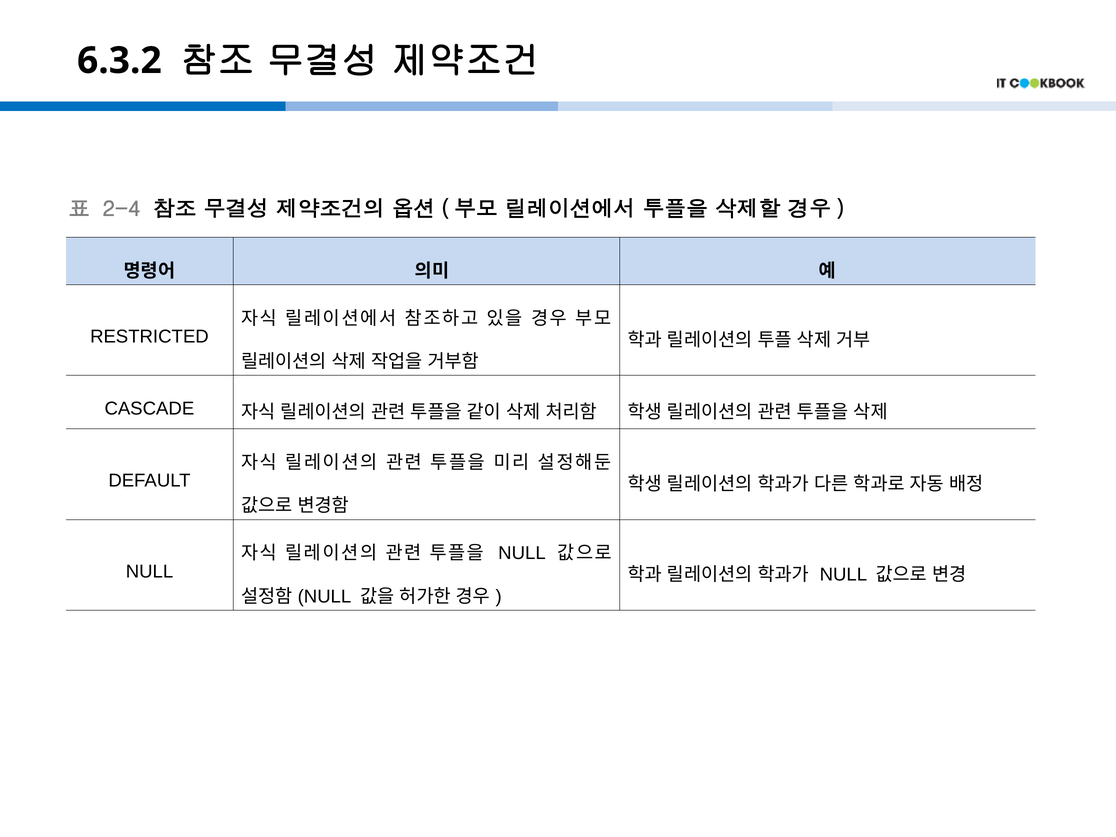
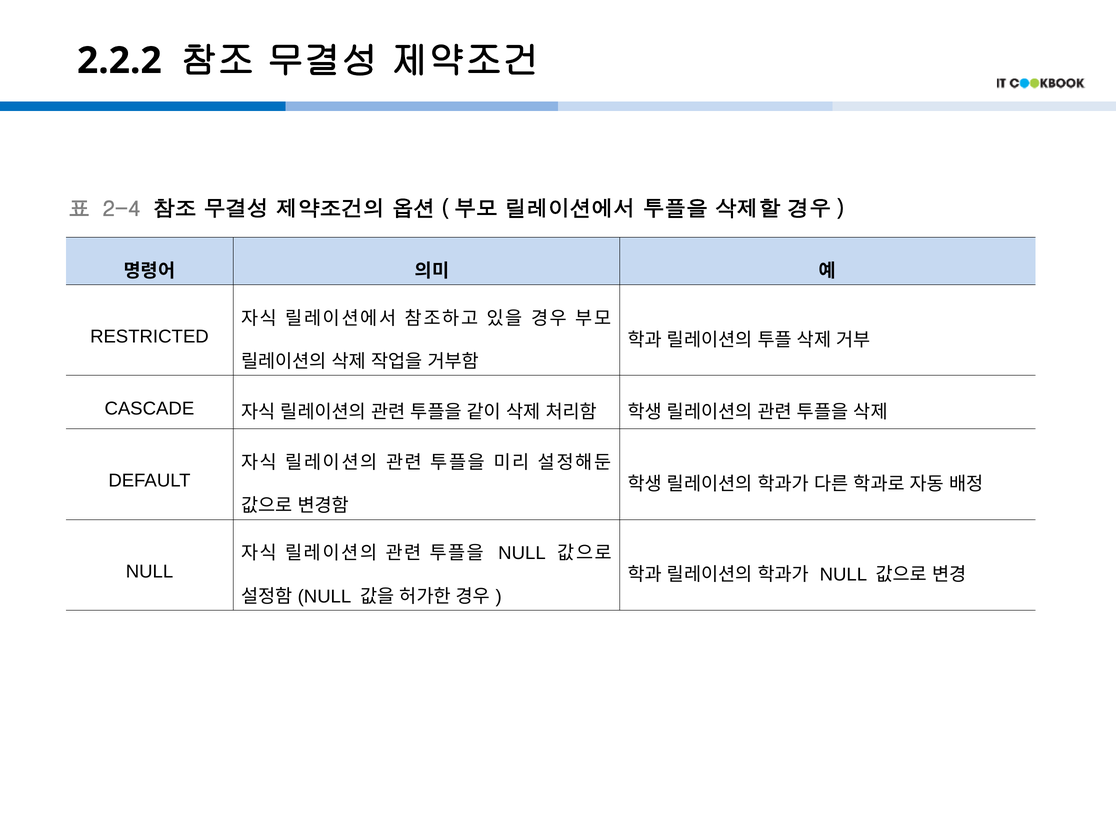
6.3.2: 6.3.2 -> 2.2.2
